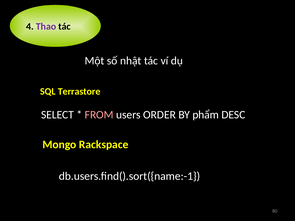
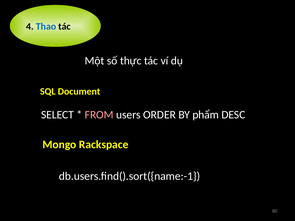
Thao colour: purple -> blue
nhật: nhật -> thực
Terrastore: Terrastore -> Document
